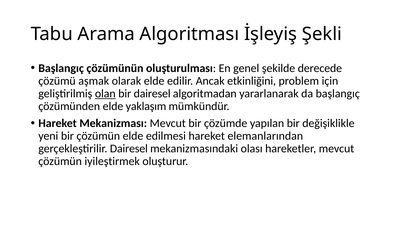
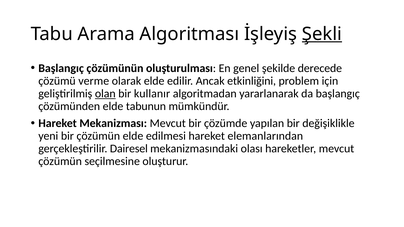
Şekli underline: none -> present
aşmak: aşmak -> verme
bir dairesel: dairesel -> kullanır
yaklaşım: yaklaşım -> tabunun
iyileştirmek: iyileştirmek -> seçilmesine
